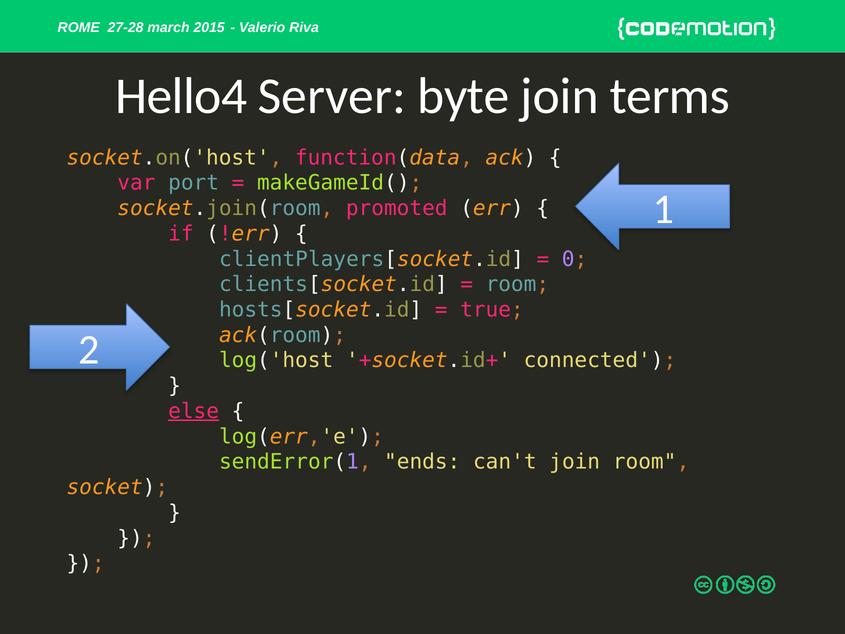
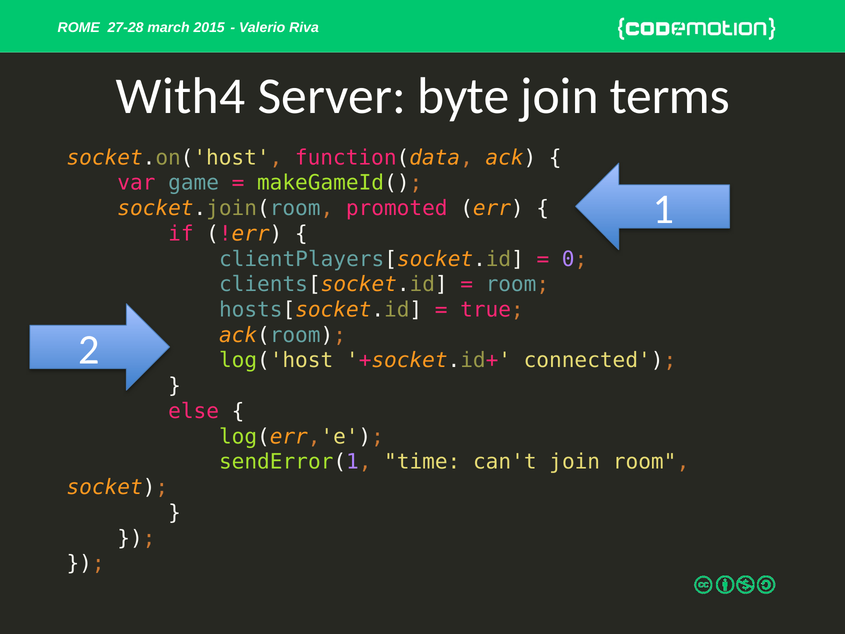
Hello4: Hello4 -> With4
port: port -> game
else underline: present -> none
ends: ends -> time
